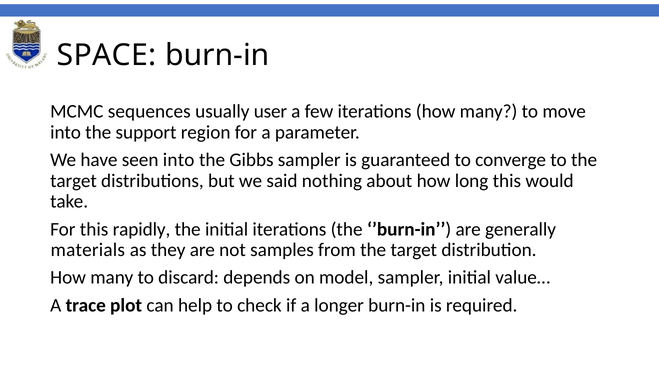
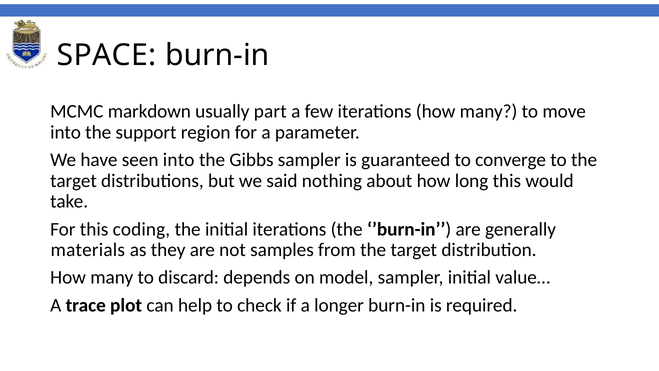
sequences: sequences -> markdown
user: user -> part
rapidly: rapidly -> coding
